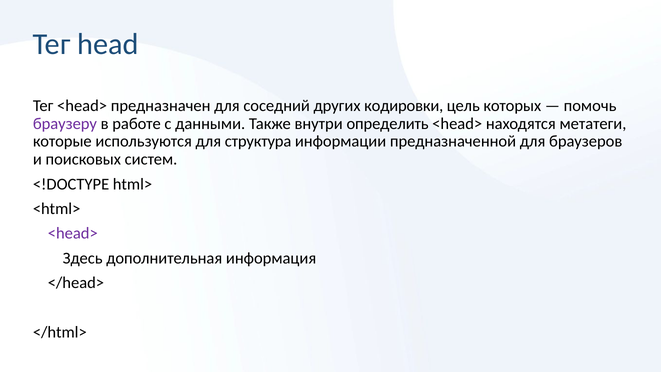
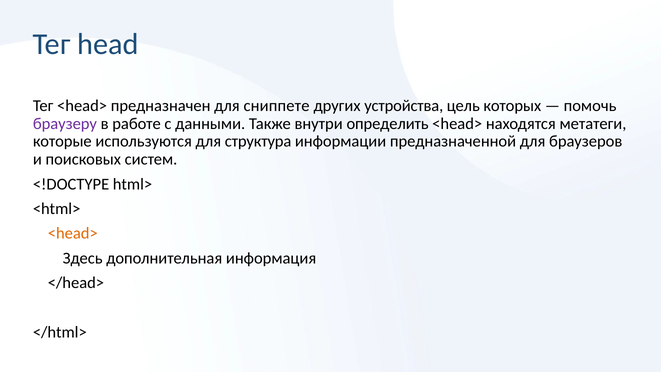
соседний: соседний -> сниппете
кодировки: кодировки -> устройства
<head> at (73, 233) colour: purple -> orange
